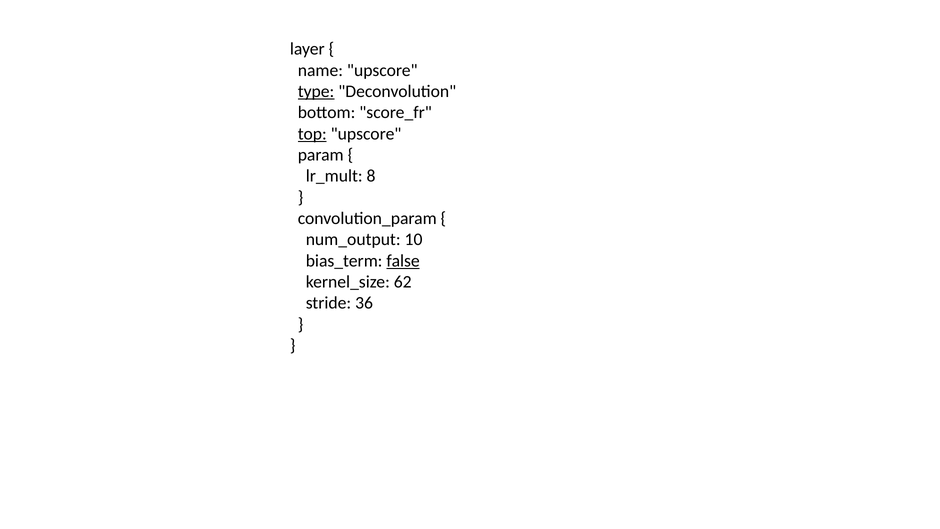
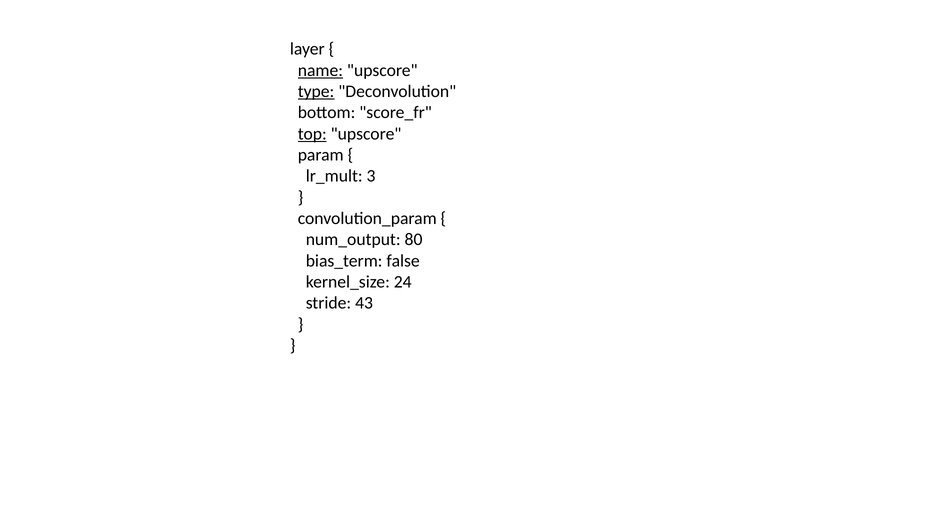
name underline: none -> present
8: 8 -> 3
10: 10 -> 80
false underline: present -> none
62: 62 -> 24
36: 36 -> 43
